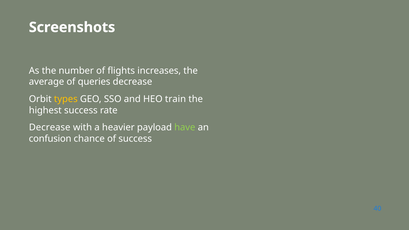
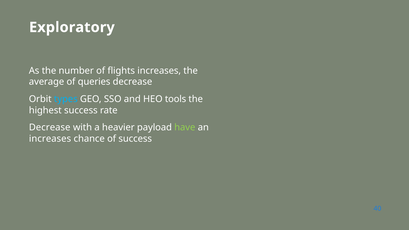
Screenshots: Screenshots -> Exploratory
types colour: yellow -> light blue
train: train -> tools
confusion at (50, 139): confusion -> increases
